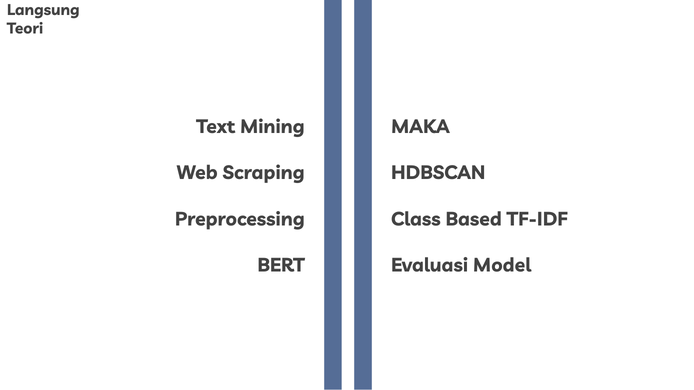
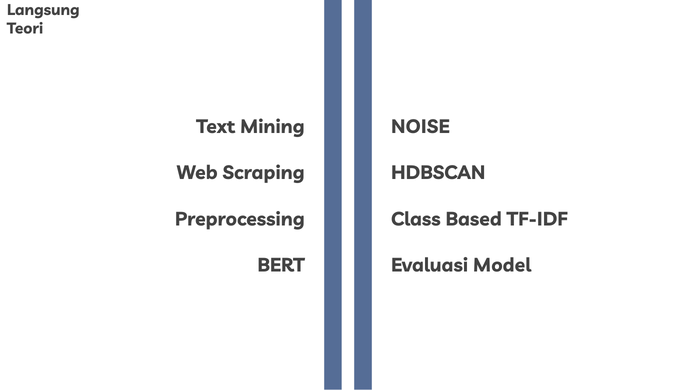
MAKA: MAKA -> NOISE
